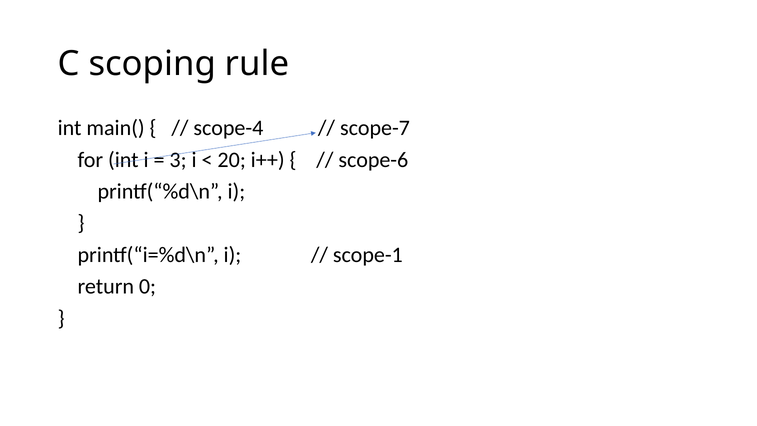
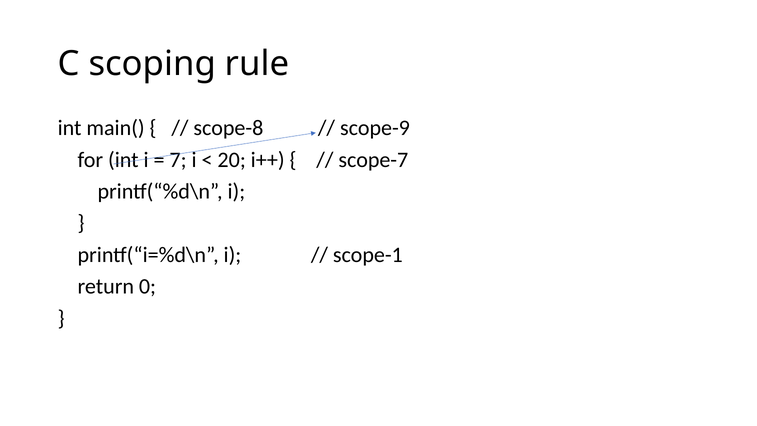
scope-4: scope-4 -> scope-8
scope-7: scope-7 -> scope-9
3: 3 -> 7
scope-6: scope-6 -> scope-7
